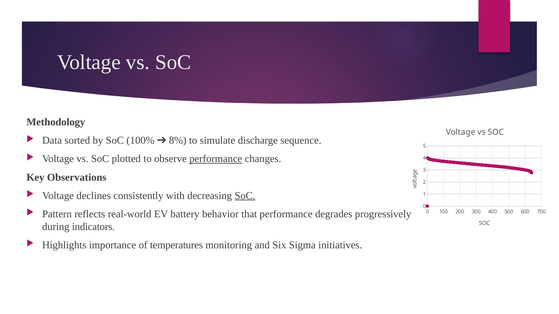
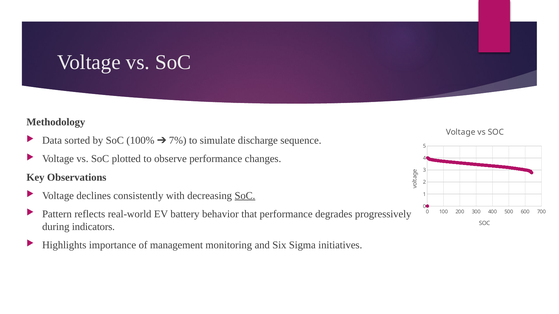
8%: 8% -> 7%
performance at (216, 159) underline: present -> none
temperatures: temperatures -> management
